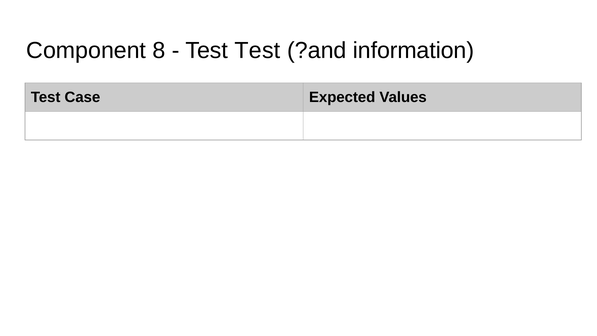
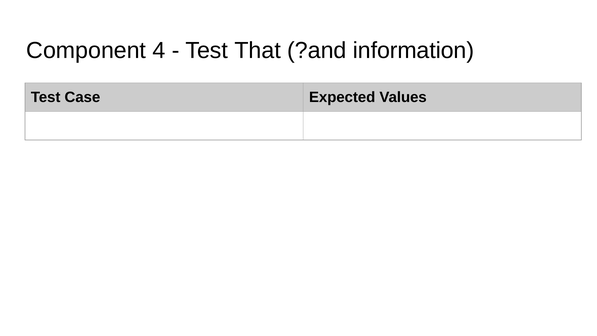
8: 8 -> 4
Test Test: Test -> That
